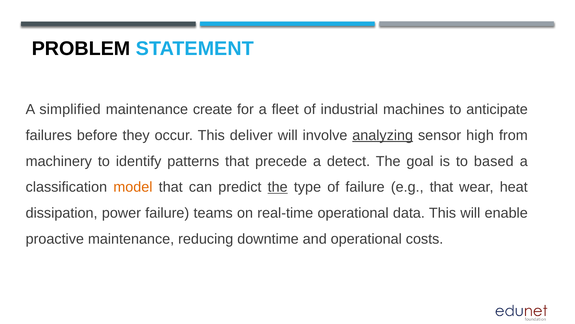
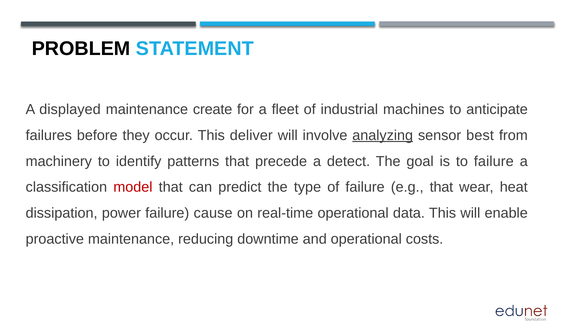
simplified: simplified -> displayed
high: high -> best
to based: based -> failure
model colour: orange -> red
the at (278, 187) underline: present -> none
teams: teams -> cause
